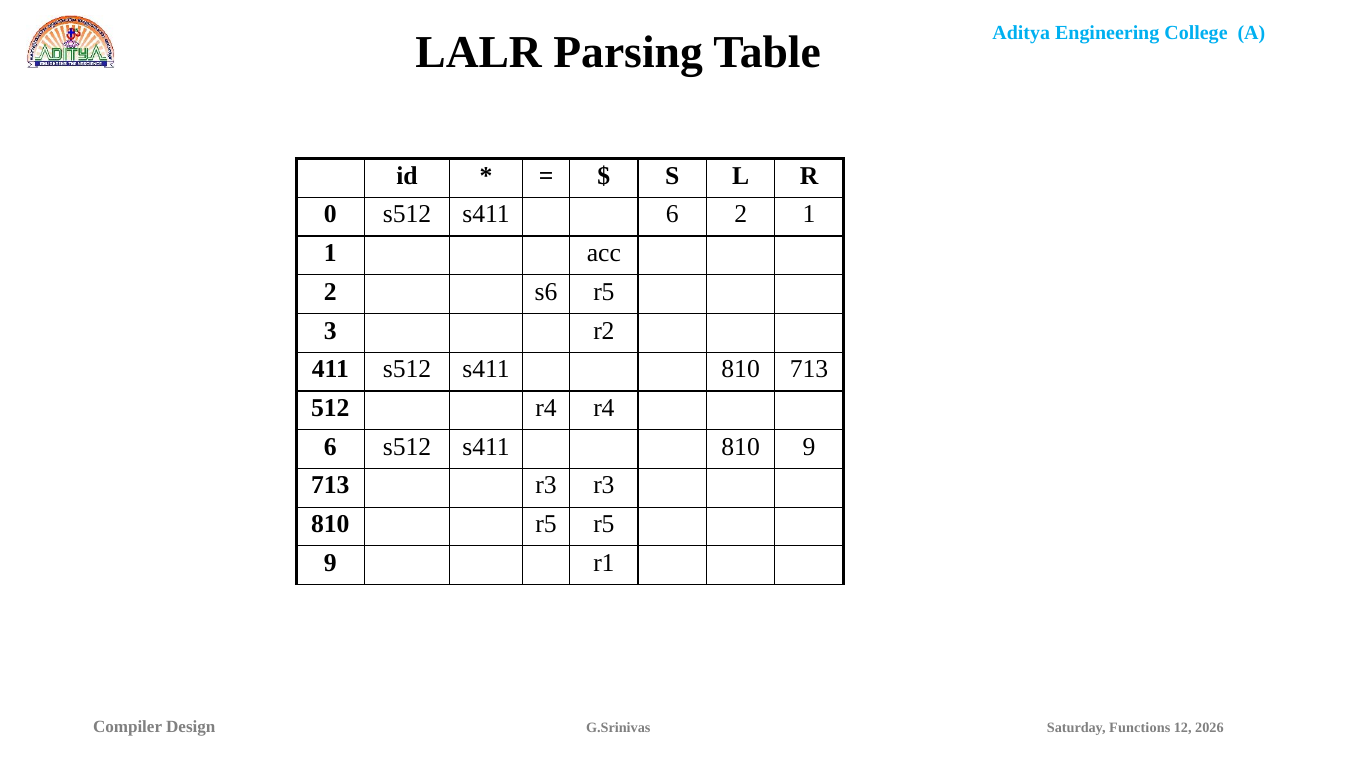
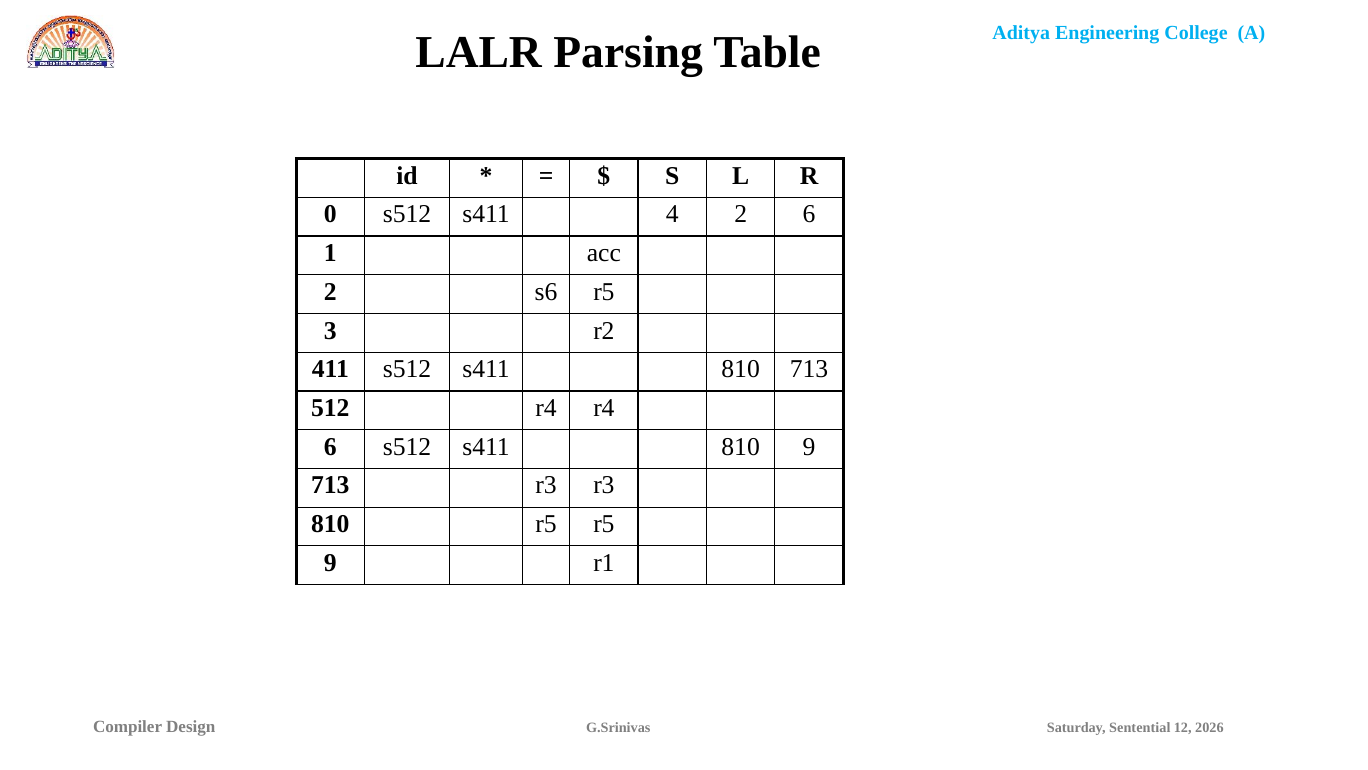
s411 6: 6 -> 4
2 1: 1 -> 6
Functions: Functions -> Sentential
